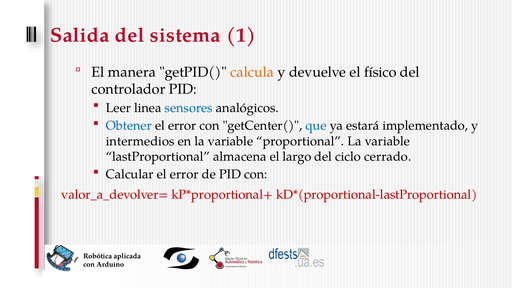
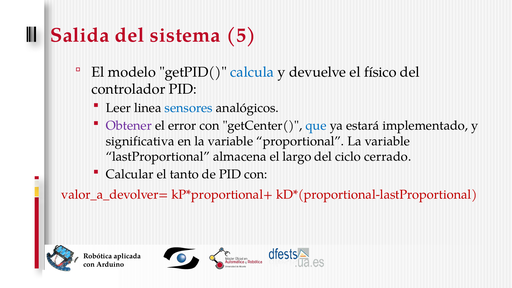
1: 1 -> 5
manera: manera -> modelo
calcula colour: orange -> blue
Obtener colour: blue -> purple
intermedios: intermedios -> significativa
Calcular el error: error -> tanto
